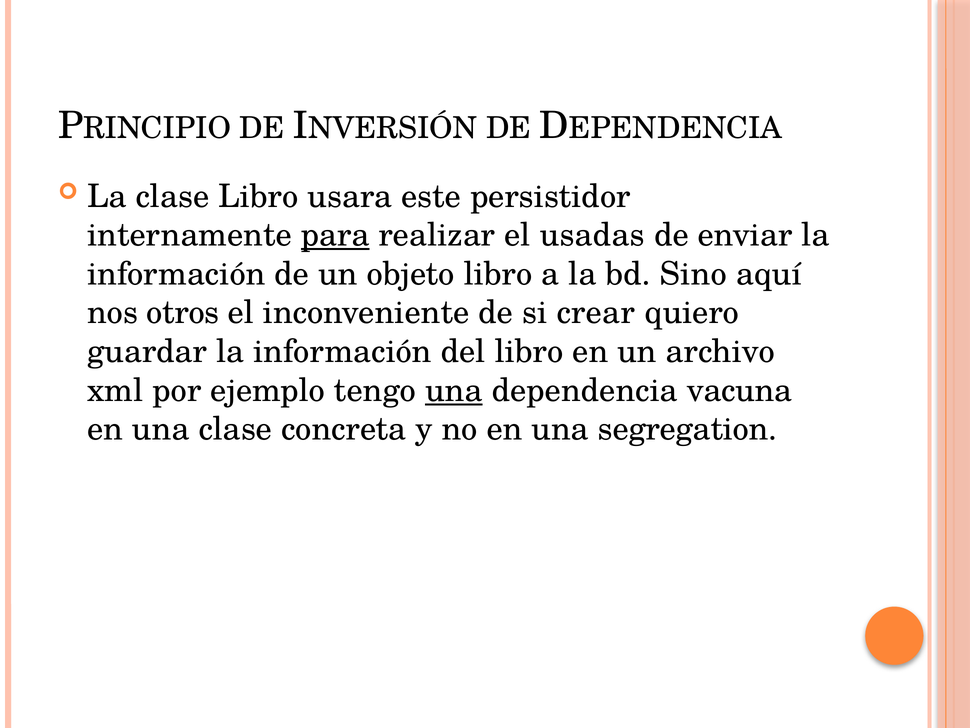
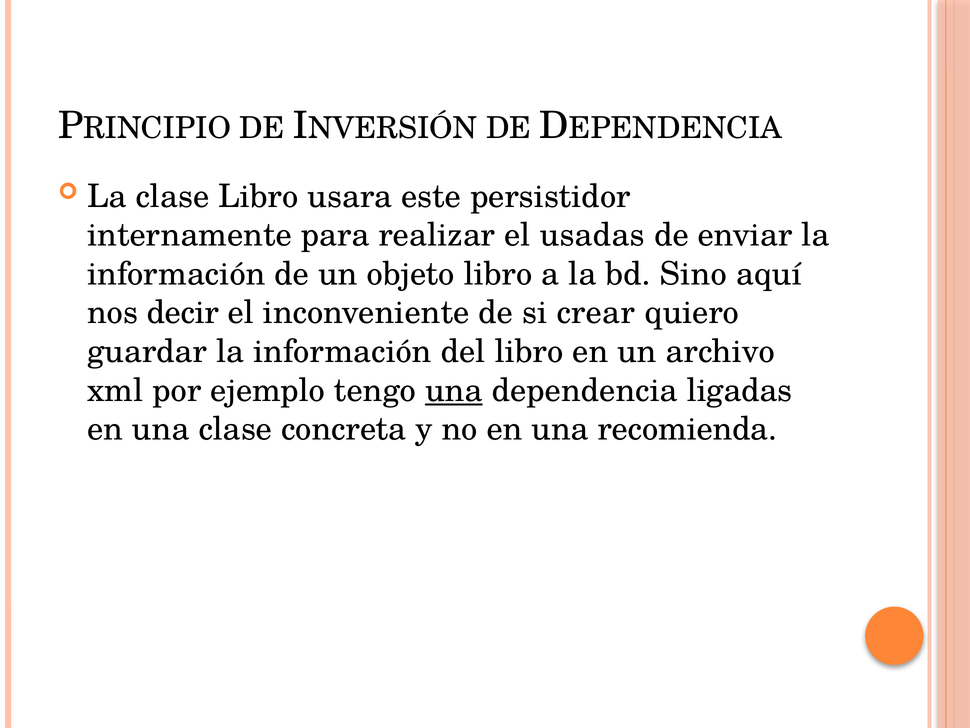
para underline: present -> none
otros: otros -> decir
vacuna: vacuna -> ligadas
segregation: segregation -> recomienda
